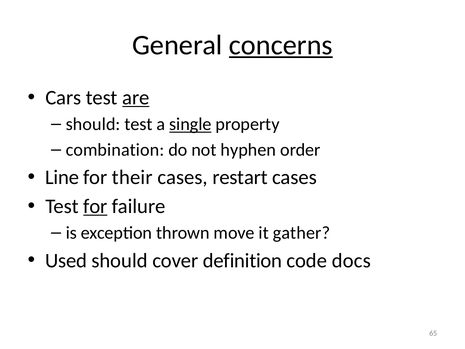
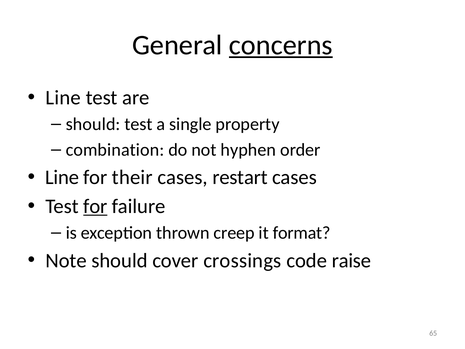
Cars at (63, 98): Cars -> Line
are underline: present -> none
single underline: present -> none
move: move -> creep
gather: gather -> format
Used: Used -> Note
definition: definition -> crossings
docs: docs -> raise
